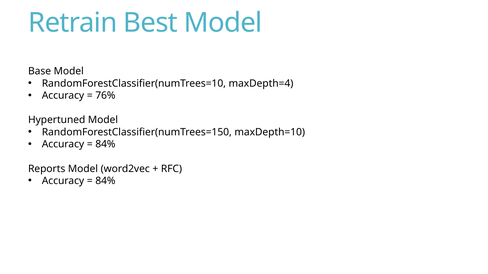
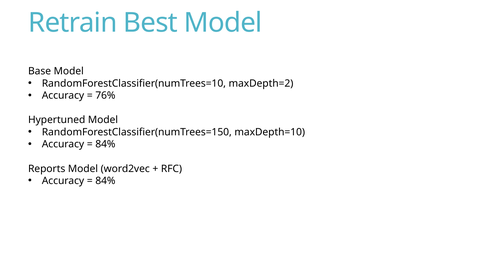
maxDepth=4: maxDepth=4 -> maxDepth=2
